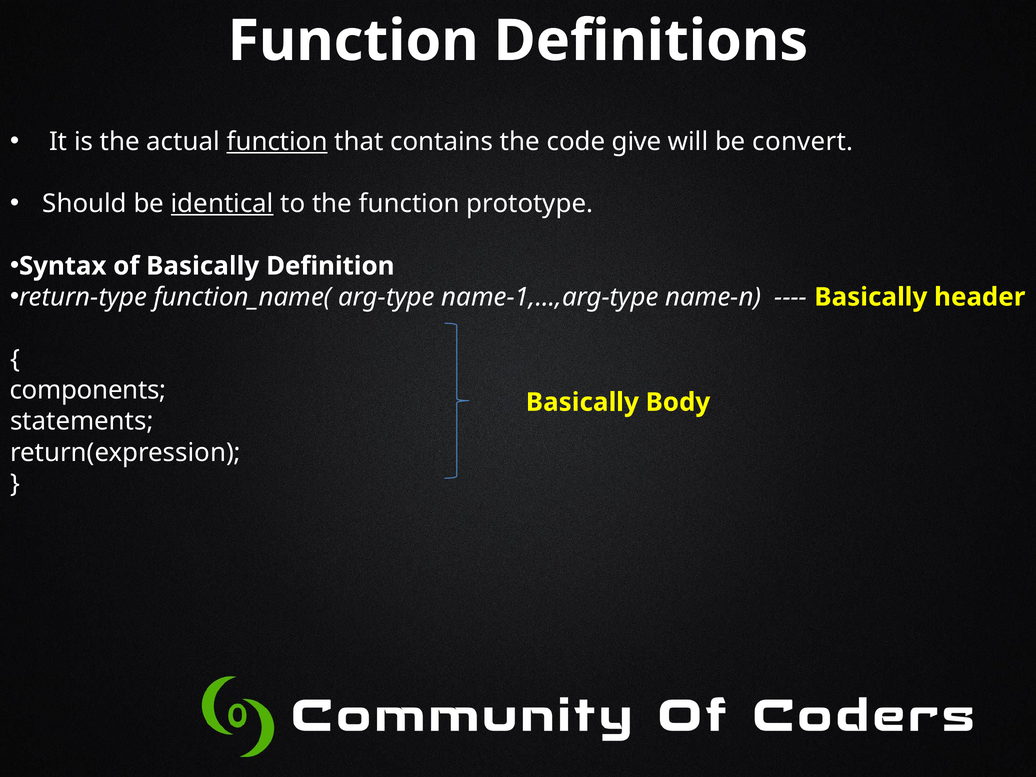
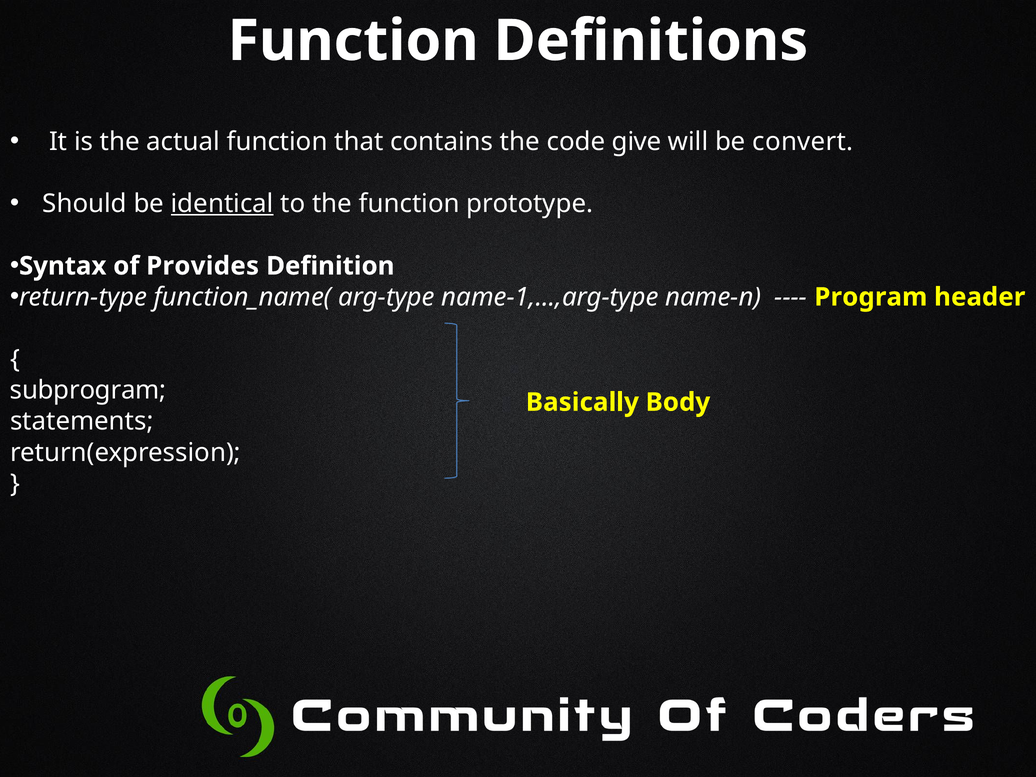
function at (277, 142) underline: present -> none
of Basically: Basically -> Provides
Basically at (871, 297): Basically -> Program
components: components -> subprogram
